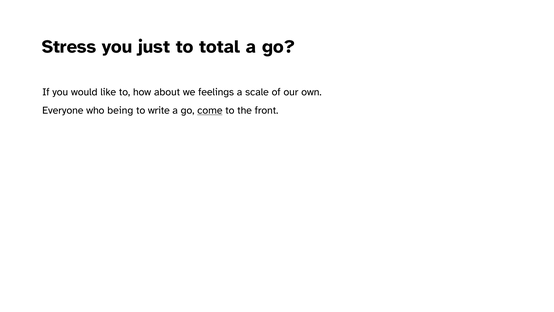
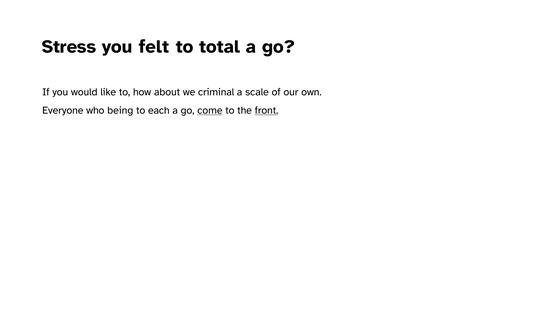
just: just -> felt
feelings: feelings -> criminal
write: write -> each
front underline: none -> present
